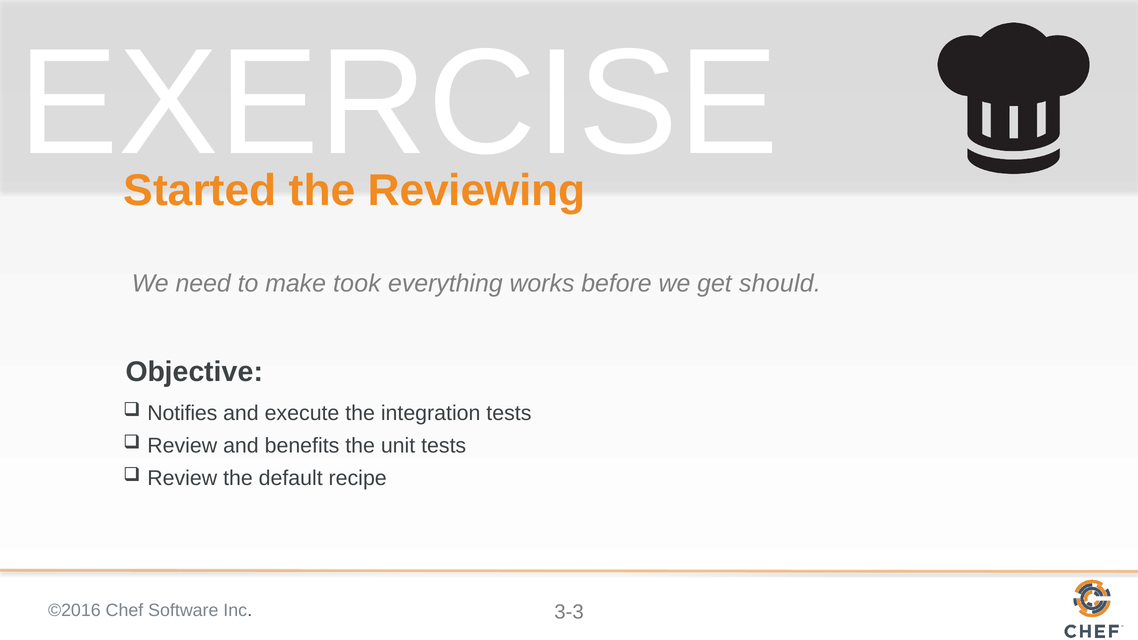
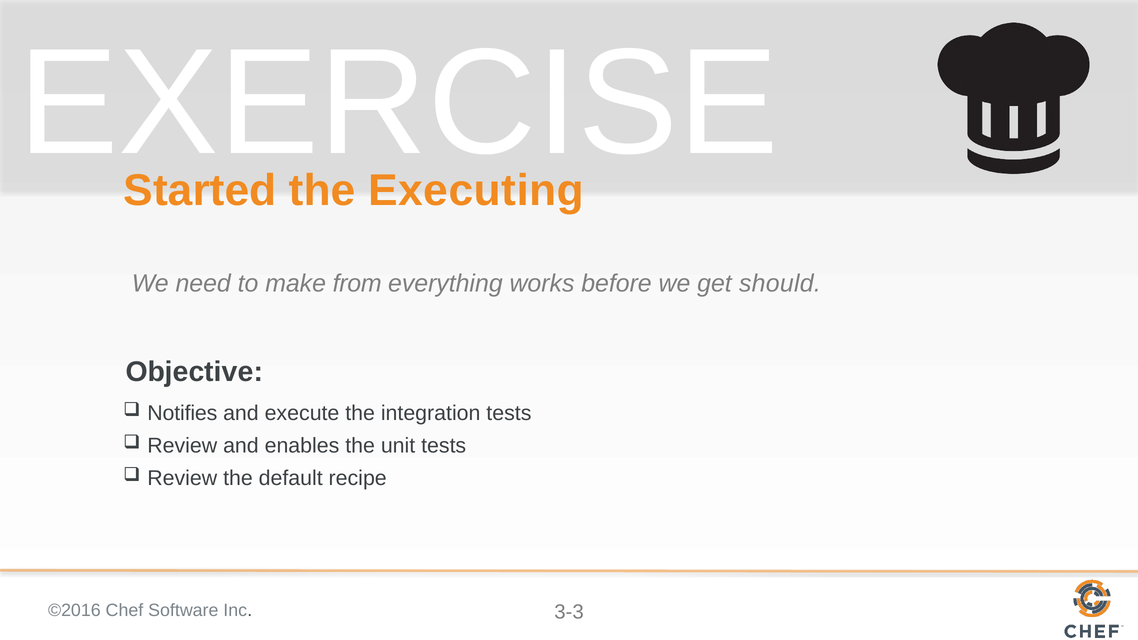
Reviewing: Reviewing -> Executing
took: took -> from
benefits: benefits -> enables
